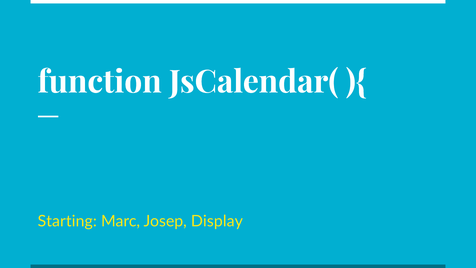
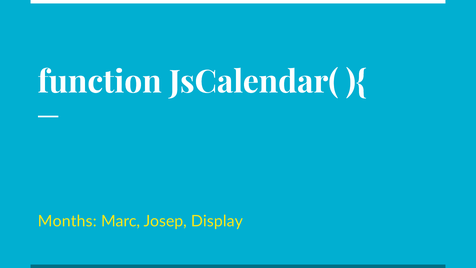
Starting: Starting -> Months
